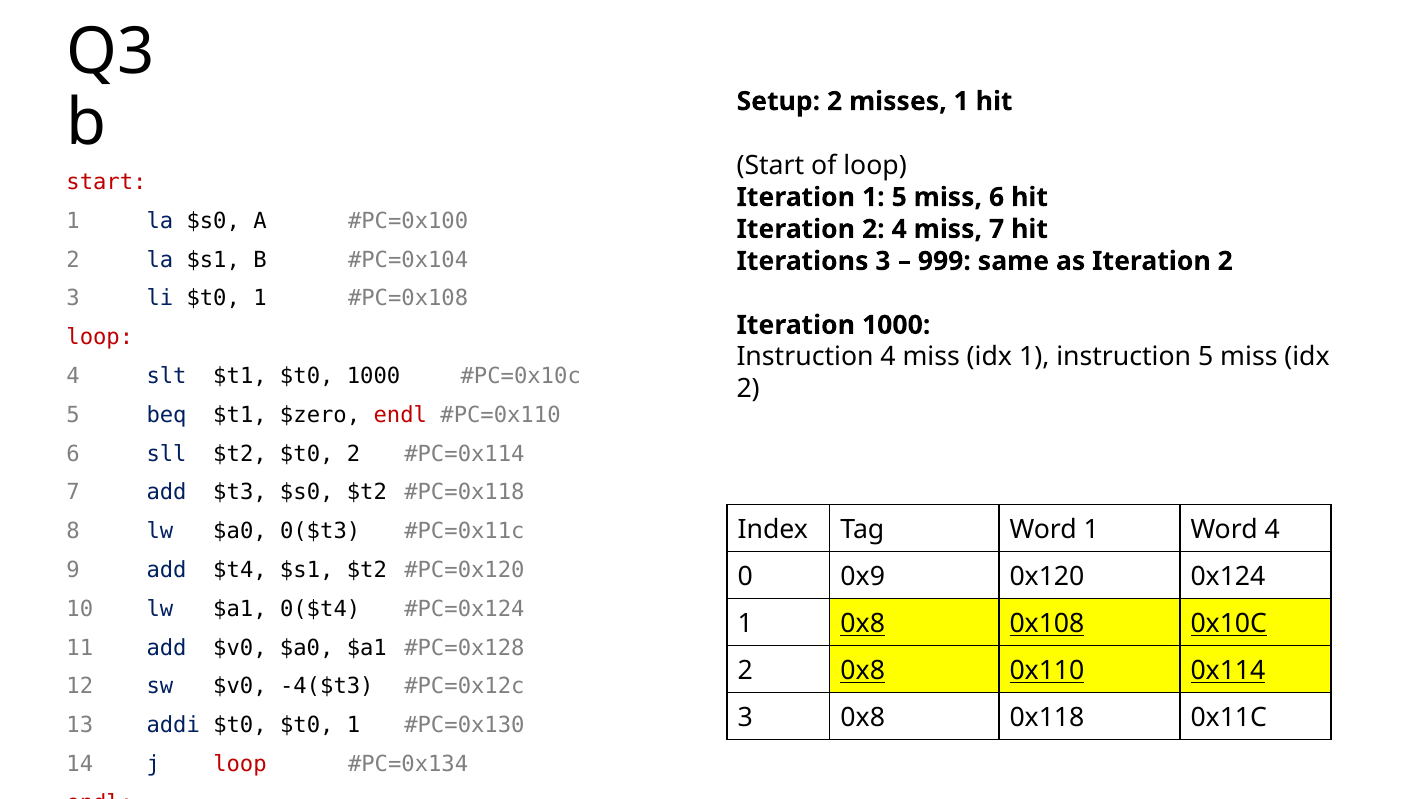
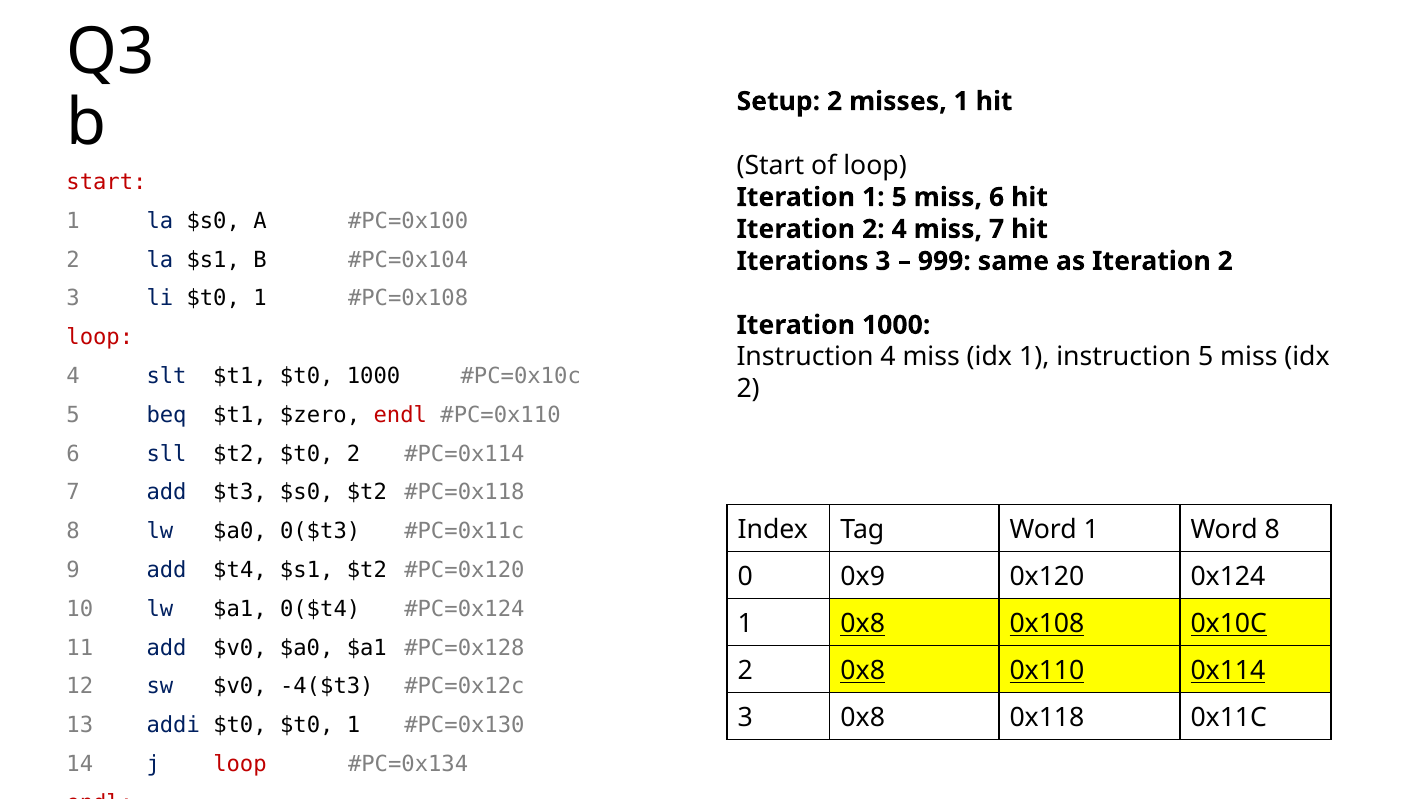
Word 4: 4 -> 8
